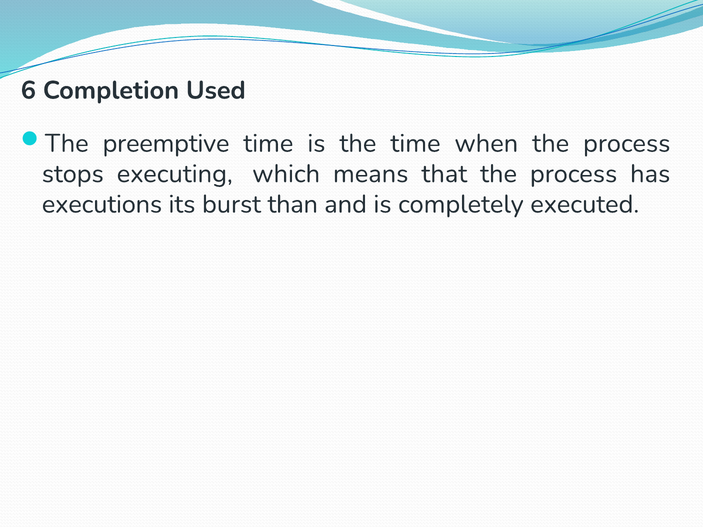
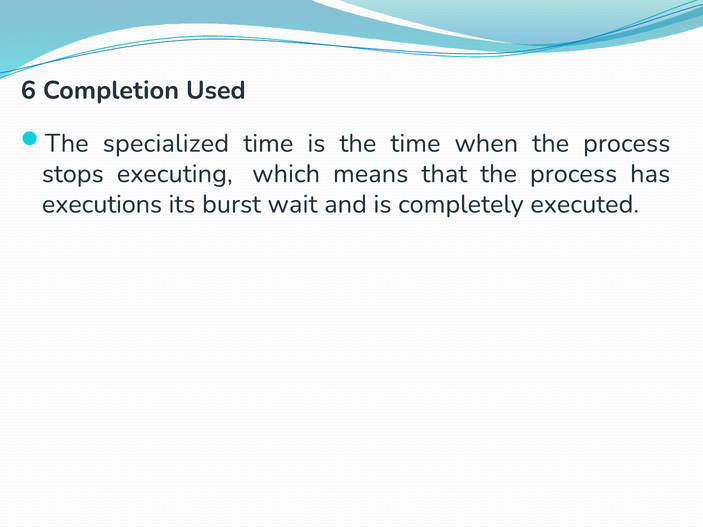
preemptive: preemptive -> specialized
than: than -> wait
